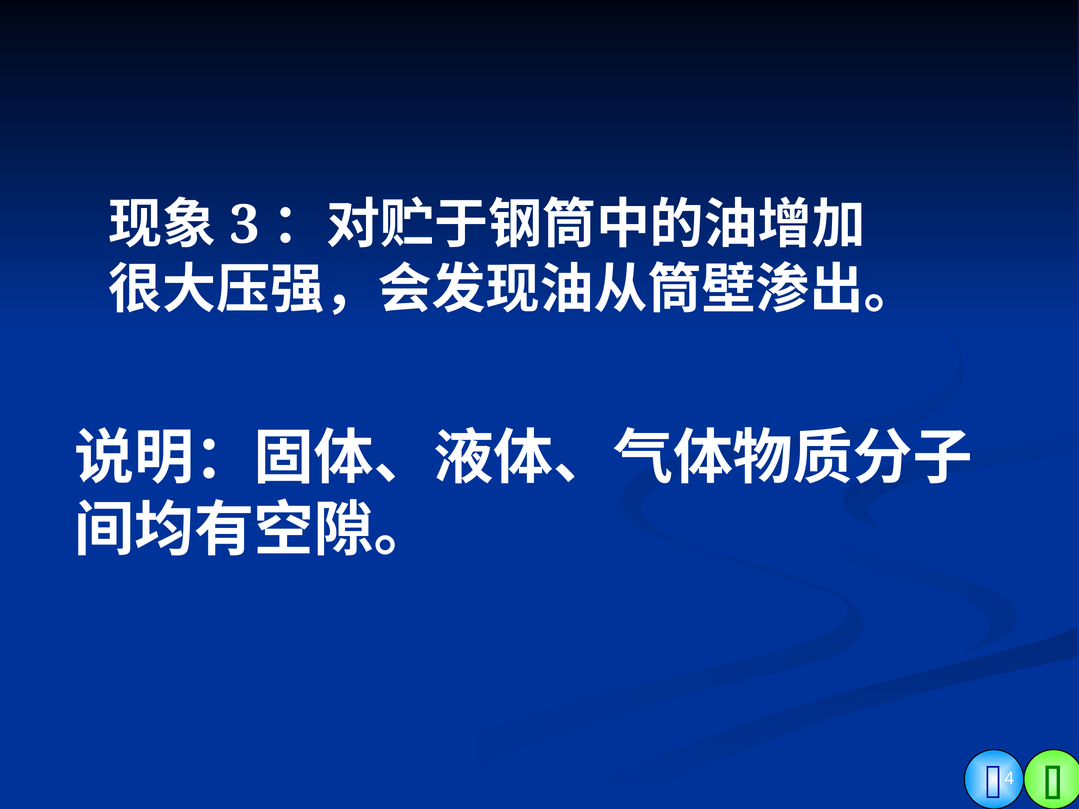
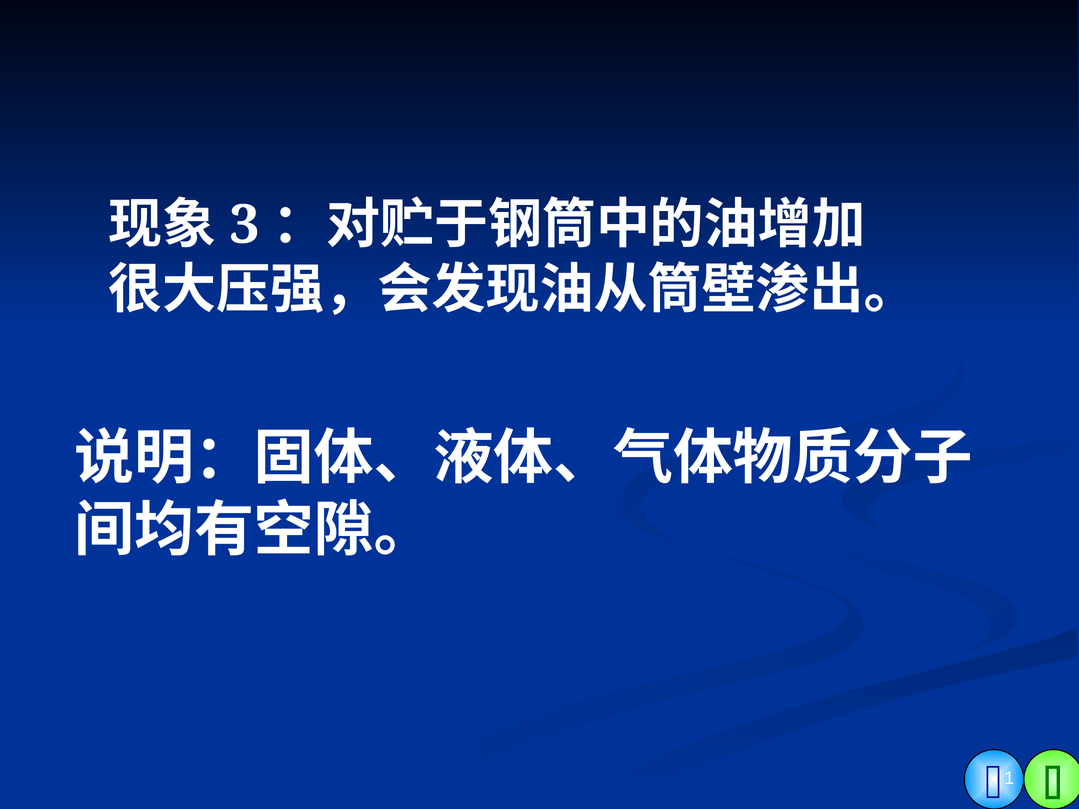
4: 4 -> 1
